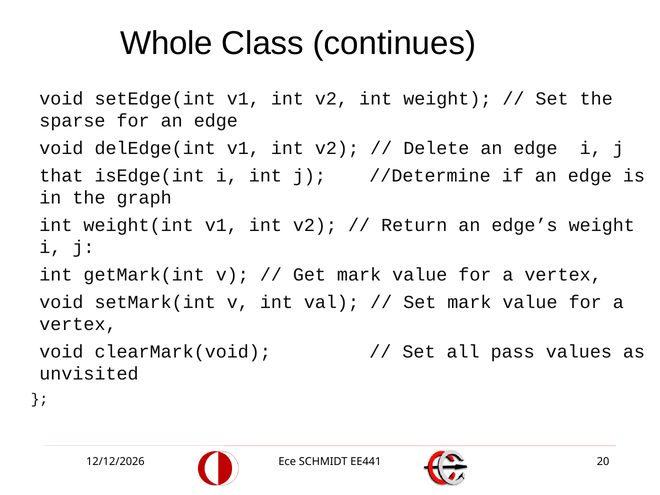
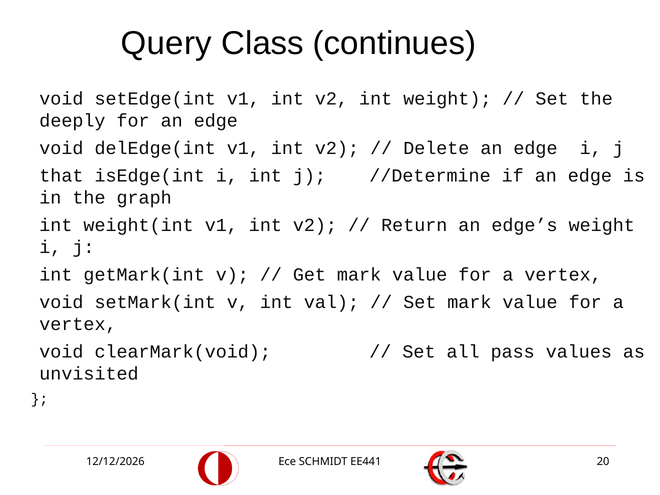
Whole: Whole -> Query
sparse: sparse -> deeply
